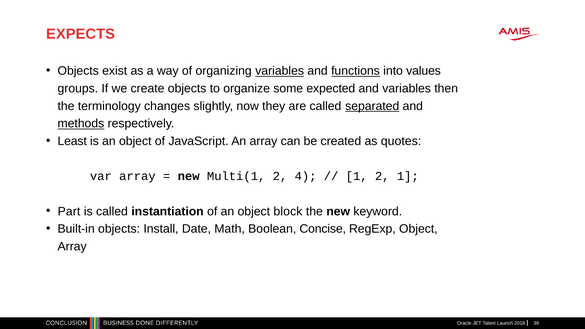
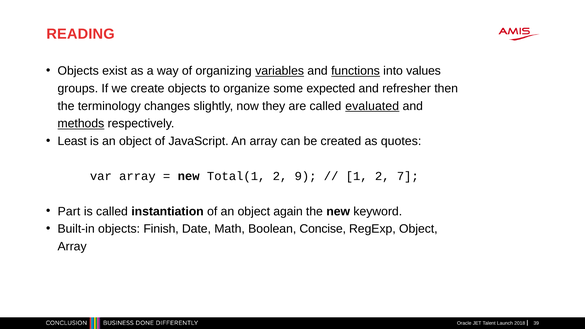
EXPECTS: EXPECTS -> READING
and variables: variables -> refresher
separated: separated -> evaluated
Multi(1: Multi(1 -> Total(1
4: 4 -> 9
2 1: 1 -> 7
block: block -> again
Install: Install -> Finish
